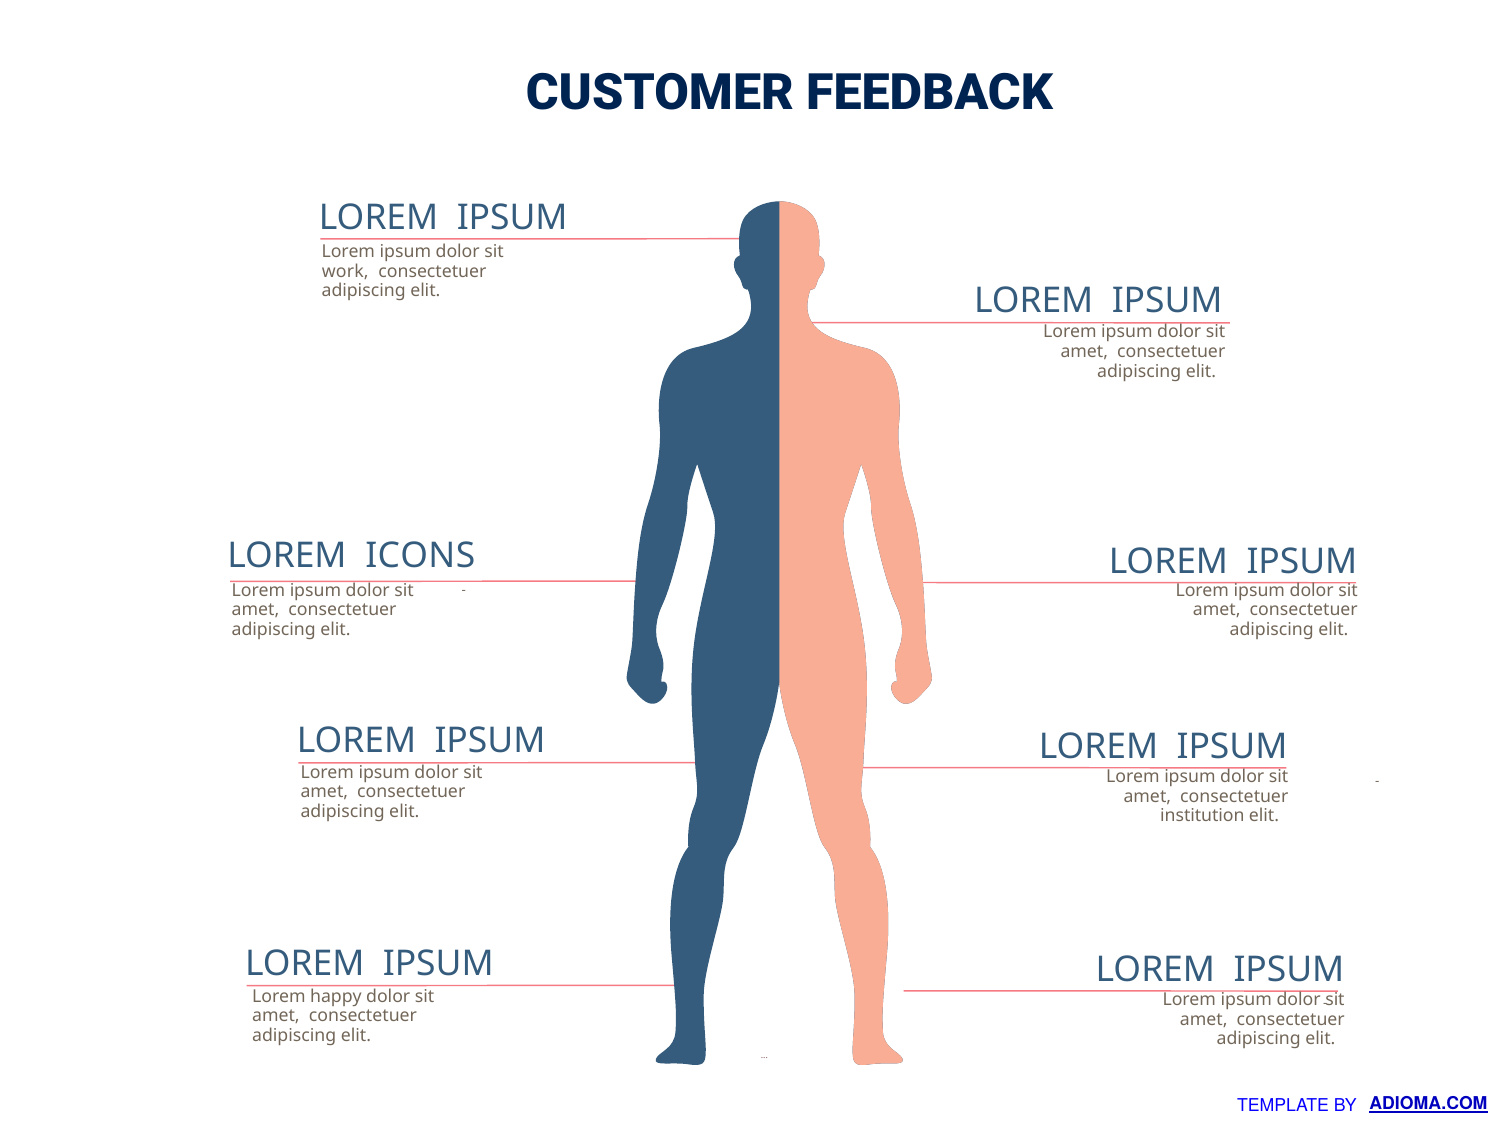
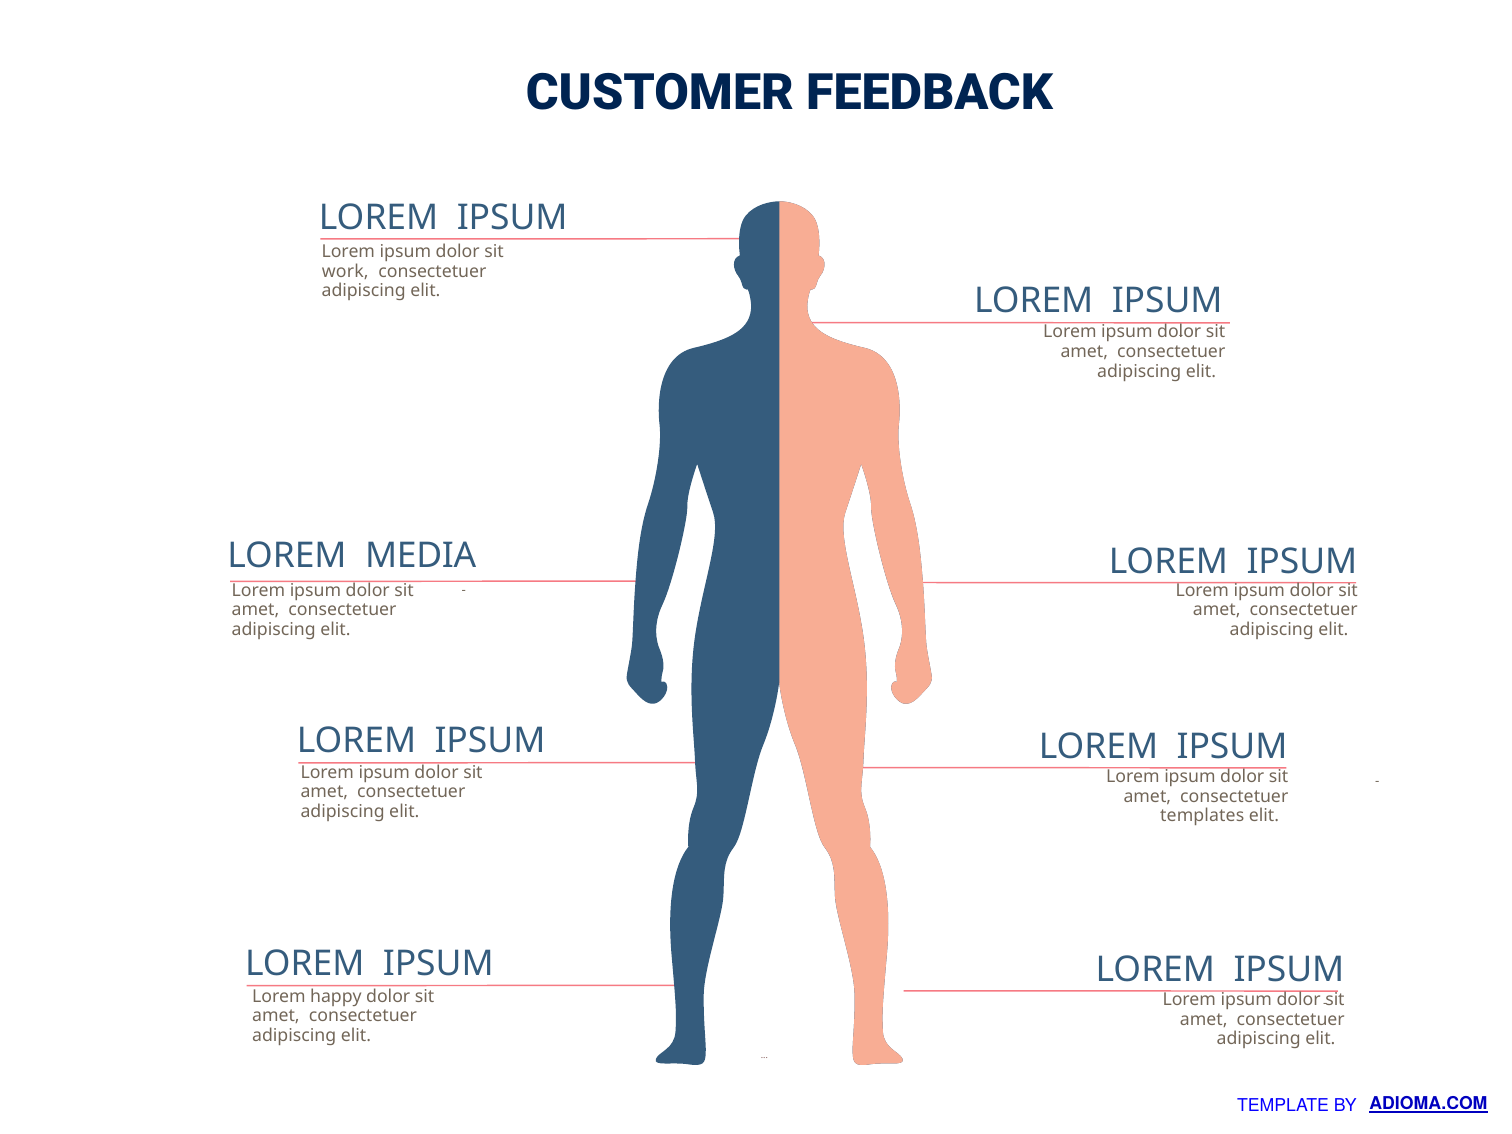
ICONS: ICONS -> MEDIA
institution: institution -> templates
